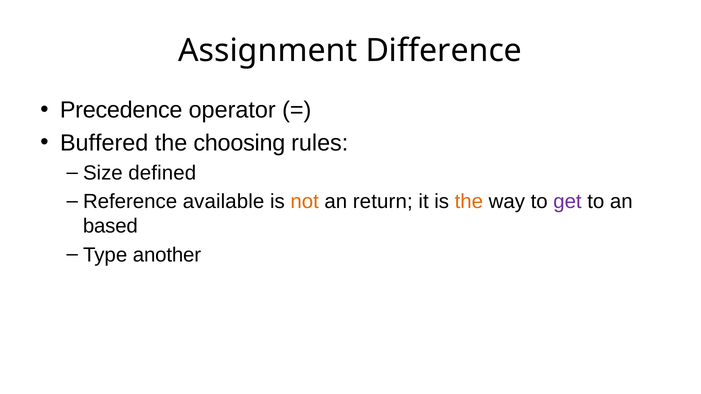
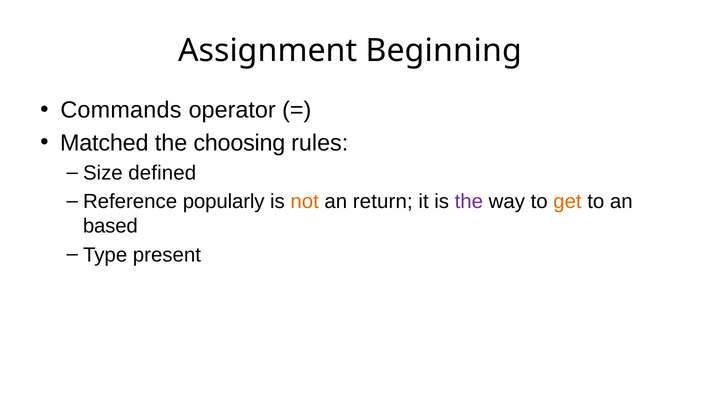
Difference: Difference -> Beginning
Precedence: Precedence -> Commands
Buffered: Buffered -> Matched
available: available -> popularly
the at (469, 202) colour: orange -> purple
get colour: purple -> orange
another: another -> present
